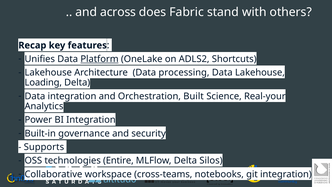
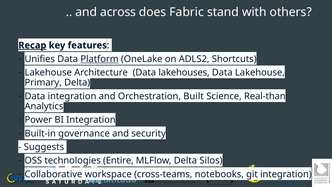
Recap underline: none -> present
processing: processing -> lakehouses
Loading: Loading -> Primary
Real-your: Real-your -> Real-than
Supports: Supports -> Suggests
